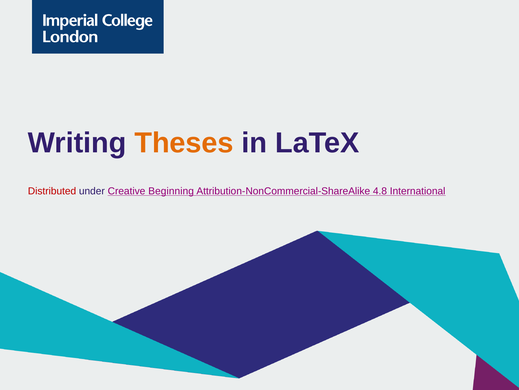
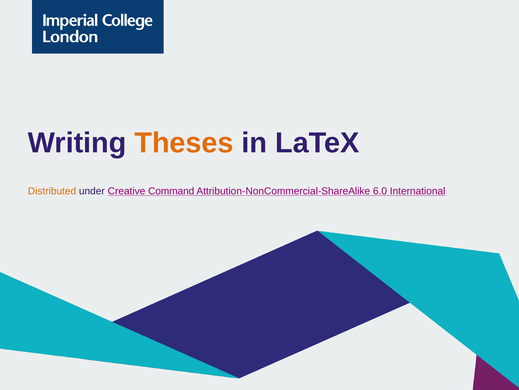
Distributed colour: red -> orange
Beginning: Beginning -> Command
4.8: 4.8 -> 6.0
